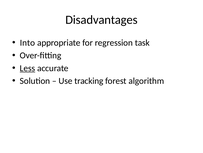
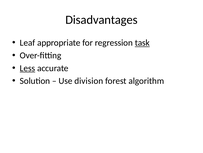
Into: Into -> Leaf
task underline: none -> present
tracking: tracking -> division
